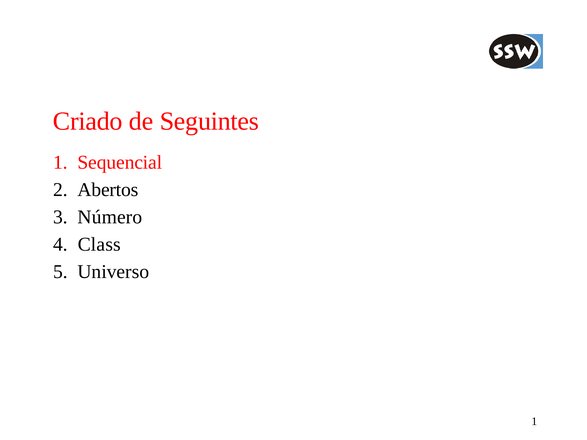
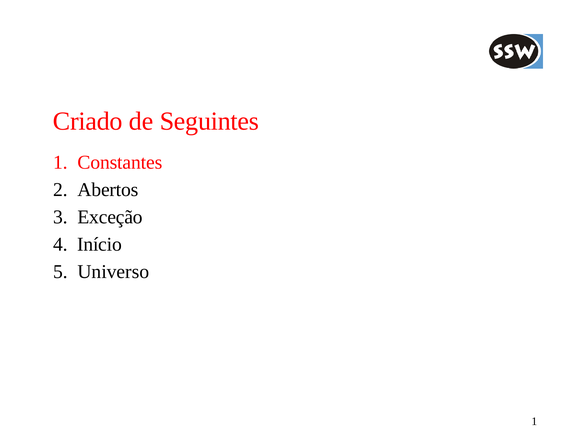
Sequencial: Sequencial -> Constantes
Número: Número -> Exceção
Class: Class -> Início
